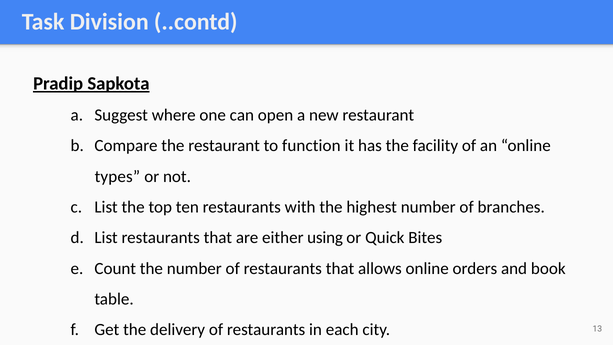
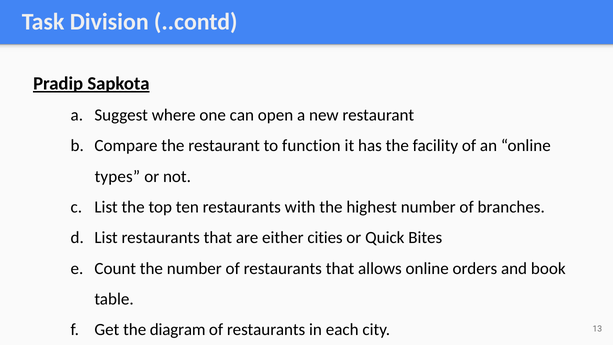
using: using -> cities
delivery: delivery -> diagram
